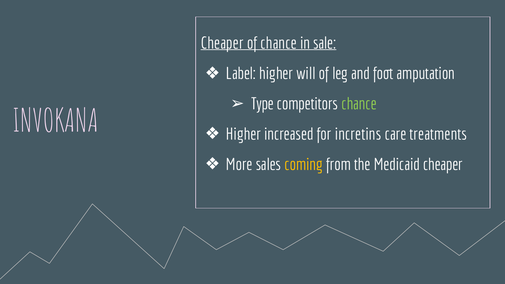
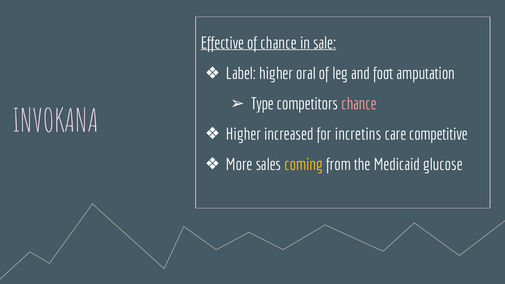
Cheaper at (222, 43): Cheaper -> Effective
will: will -> oral
chance at (359, 104) colour: light green -> pink
treatments: treatments -> competitive
Medicaid cheaper: cheaper -> glucose
